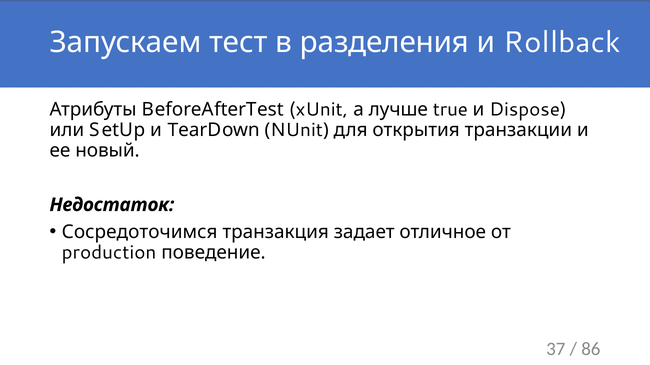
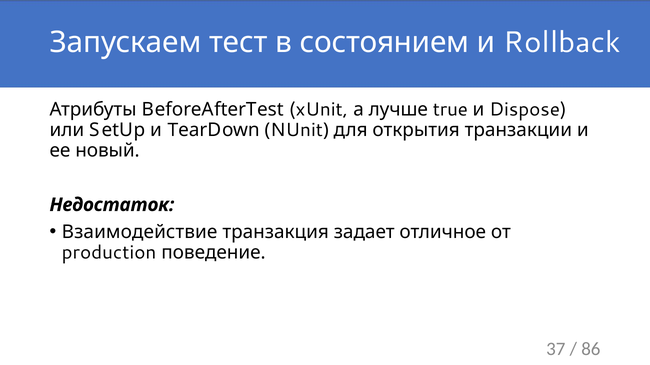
разделения: разделения -> состоянием
Сосредоточимся: Сосредоточимся -> Взаимодействие
